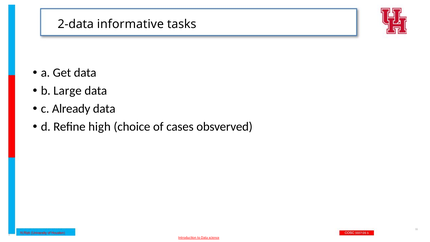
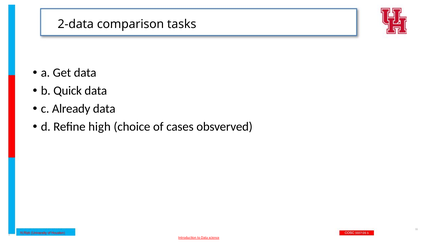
informative: informative -> comparison
Large: Large -> Quick
